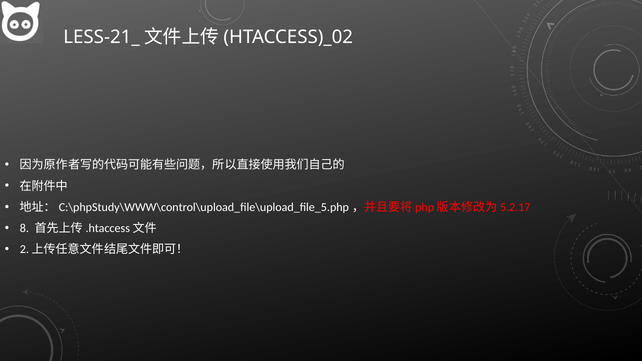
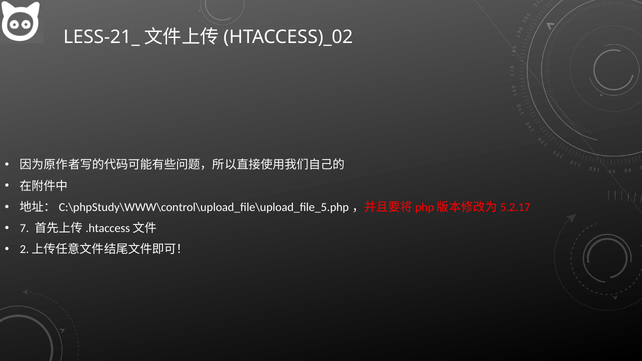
8: 8 -> 7
